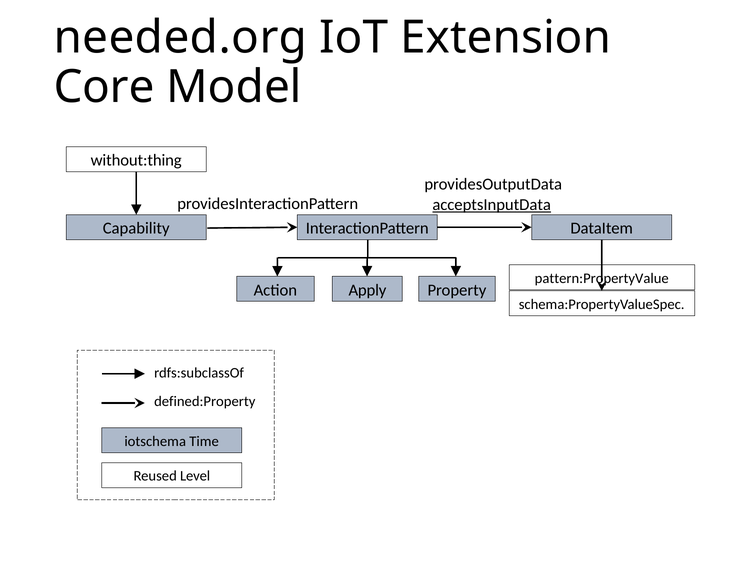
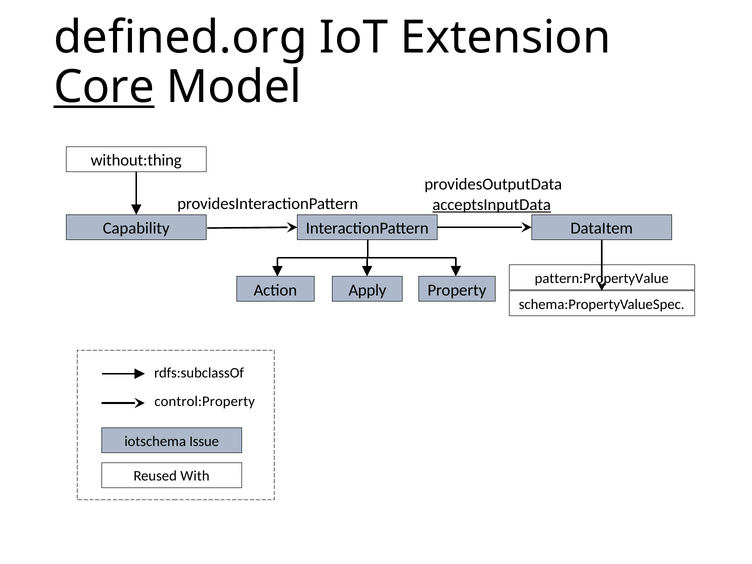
needed.org: needed.org -> defined.org
Core underline: none -> present
defined:Property: defined:Property -> control:Property
Time: Time -> Issue
Level: Level -> With
